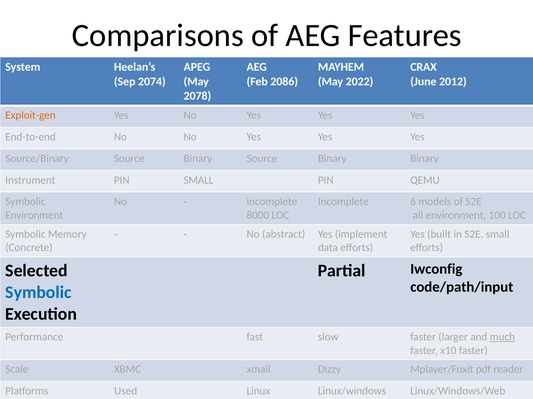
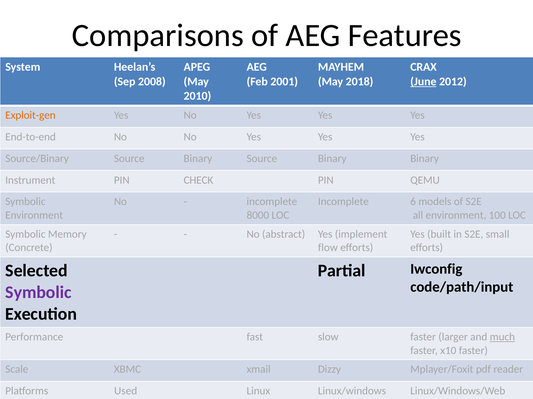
2074: 2074 -> 2008
2086: 2086 -> 2001
2022: 2022 -> 2018
June underline: none -> present
2078: 2078 -> 2010
PIN SMALL: SMALL -> CHECK
data: data -> flow
Symbolic at (38, 293) colour: blue -> purple
